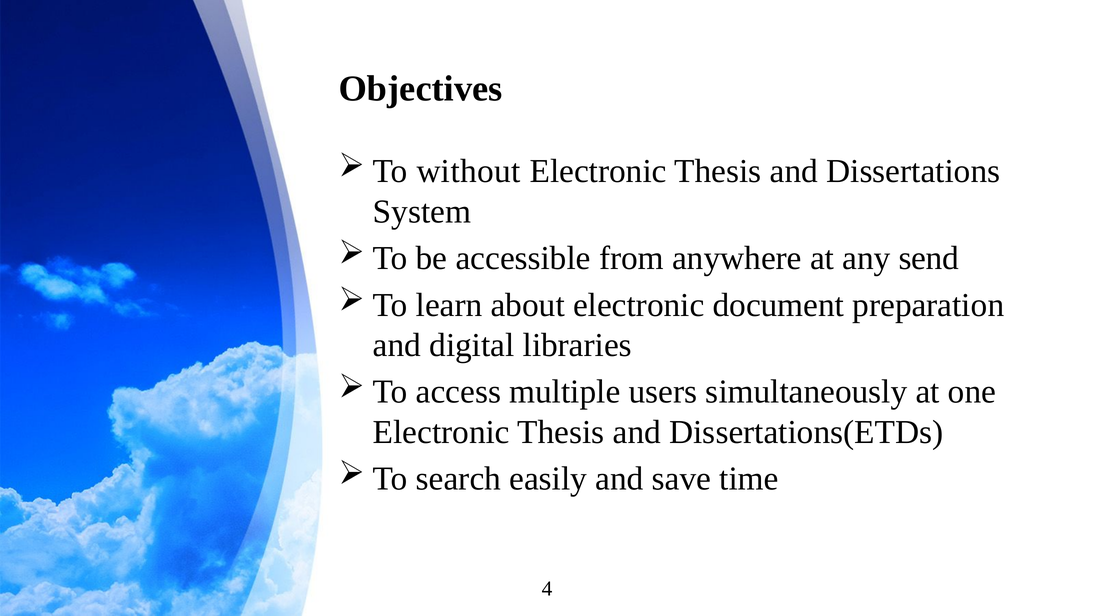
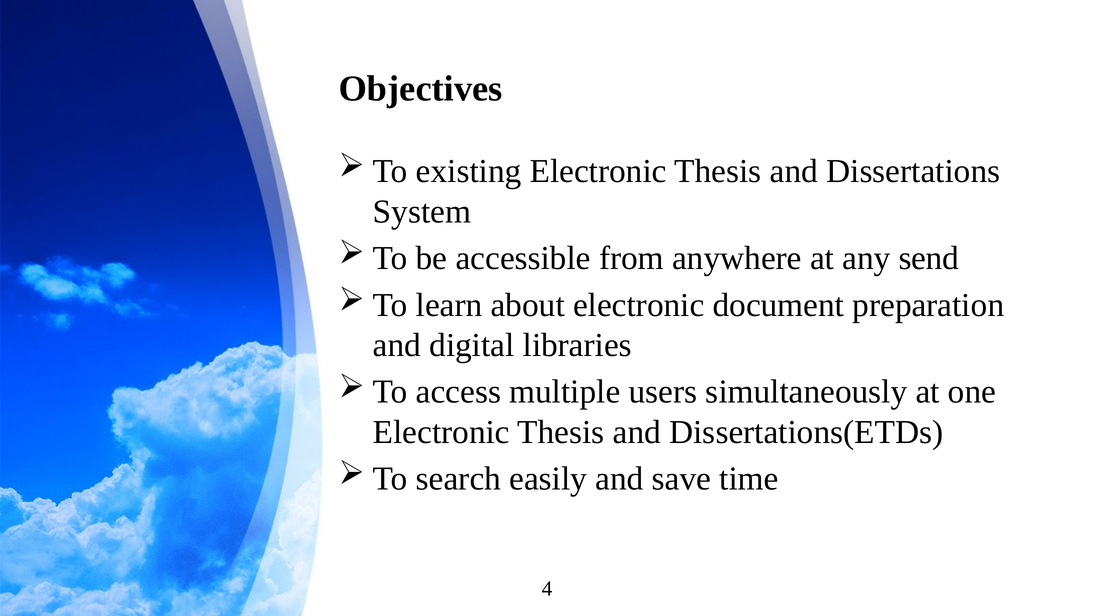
without: without -> existing
